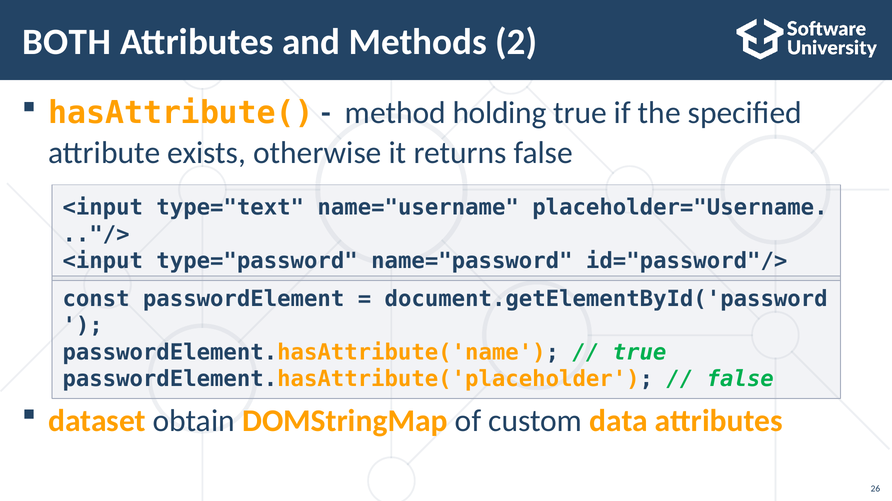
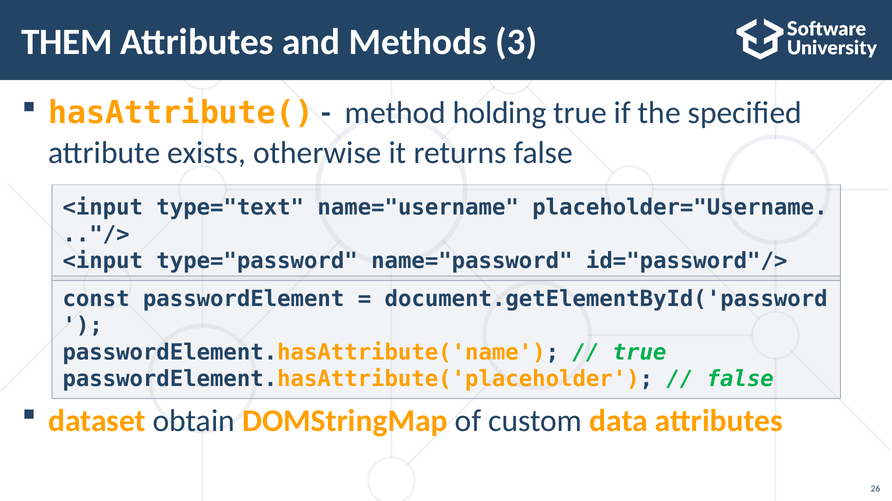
BOTH: BOTH -> THEM
2: 2 -> 3
